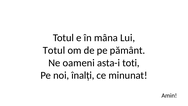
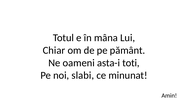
Totul at (54, 50): Totul -> Chiar
înalți: înalți -> slabi
